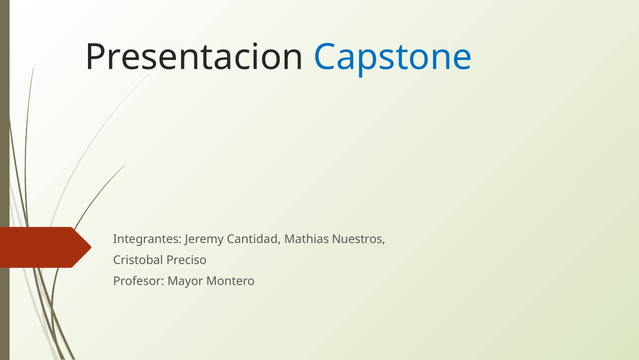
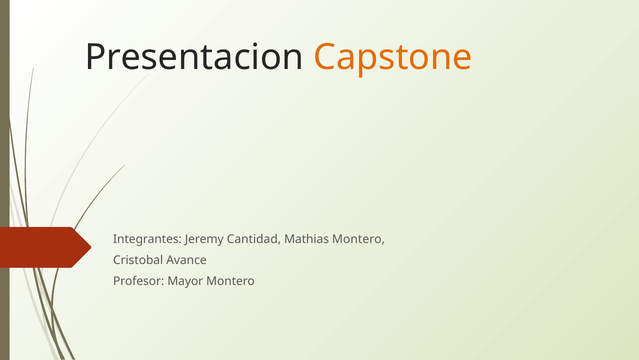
Capstone colour: blue -> orange
Mathias Nuestros: Nuestros -> Montero
Preciso: Preciso -> Avance
